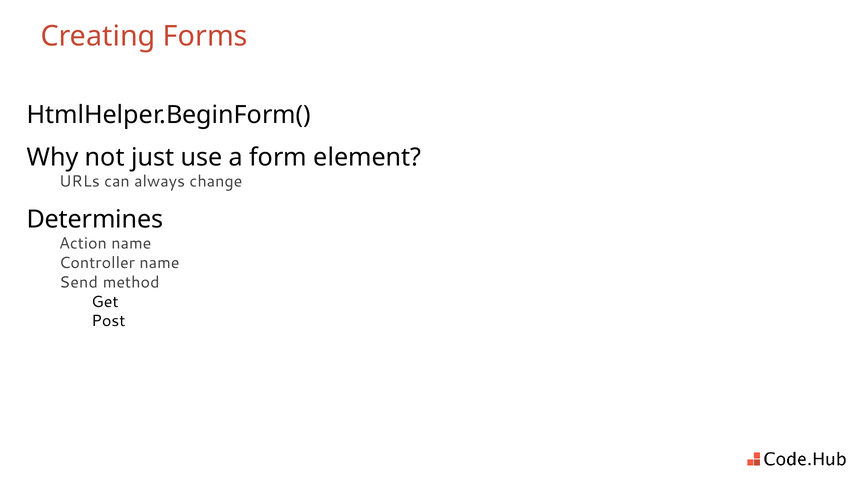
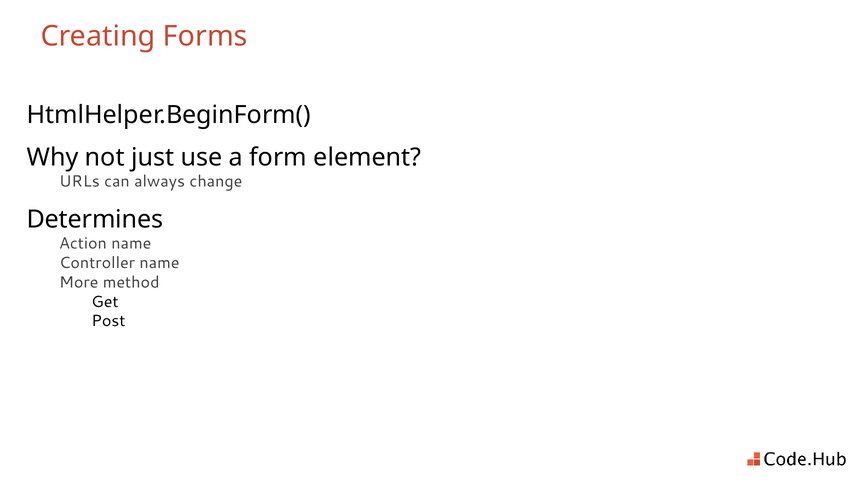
Send: Send -> More
